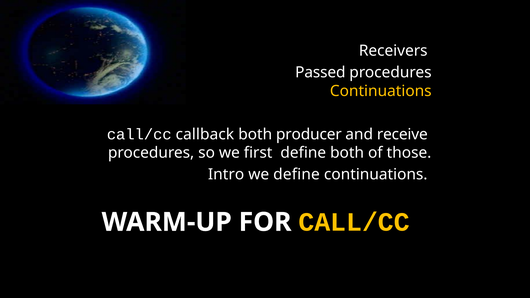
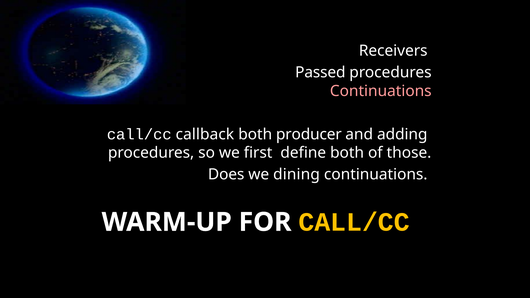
Continuations at (381, 91) colour: yellow -> pink
receive: receive -> adding
Intro: Intro -> Does
we define: define -> dining
